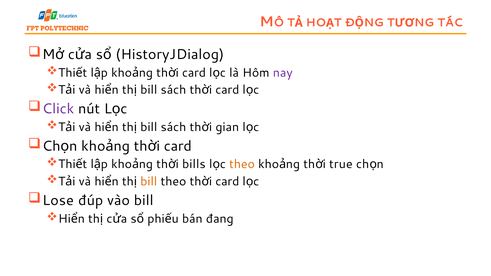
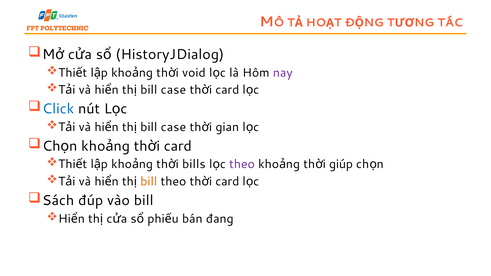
card at (194, 73): card -> void
sách at (173, 90): sách -> case
Click colour: purple -> blue
sách at (173, 127): sách -> case
theo at (242, 164) colour: orange -> purple
true: true -> giúp
Lose: Lose -> Sách
